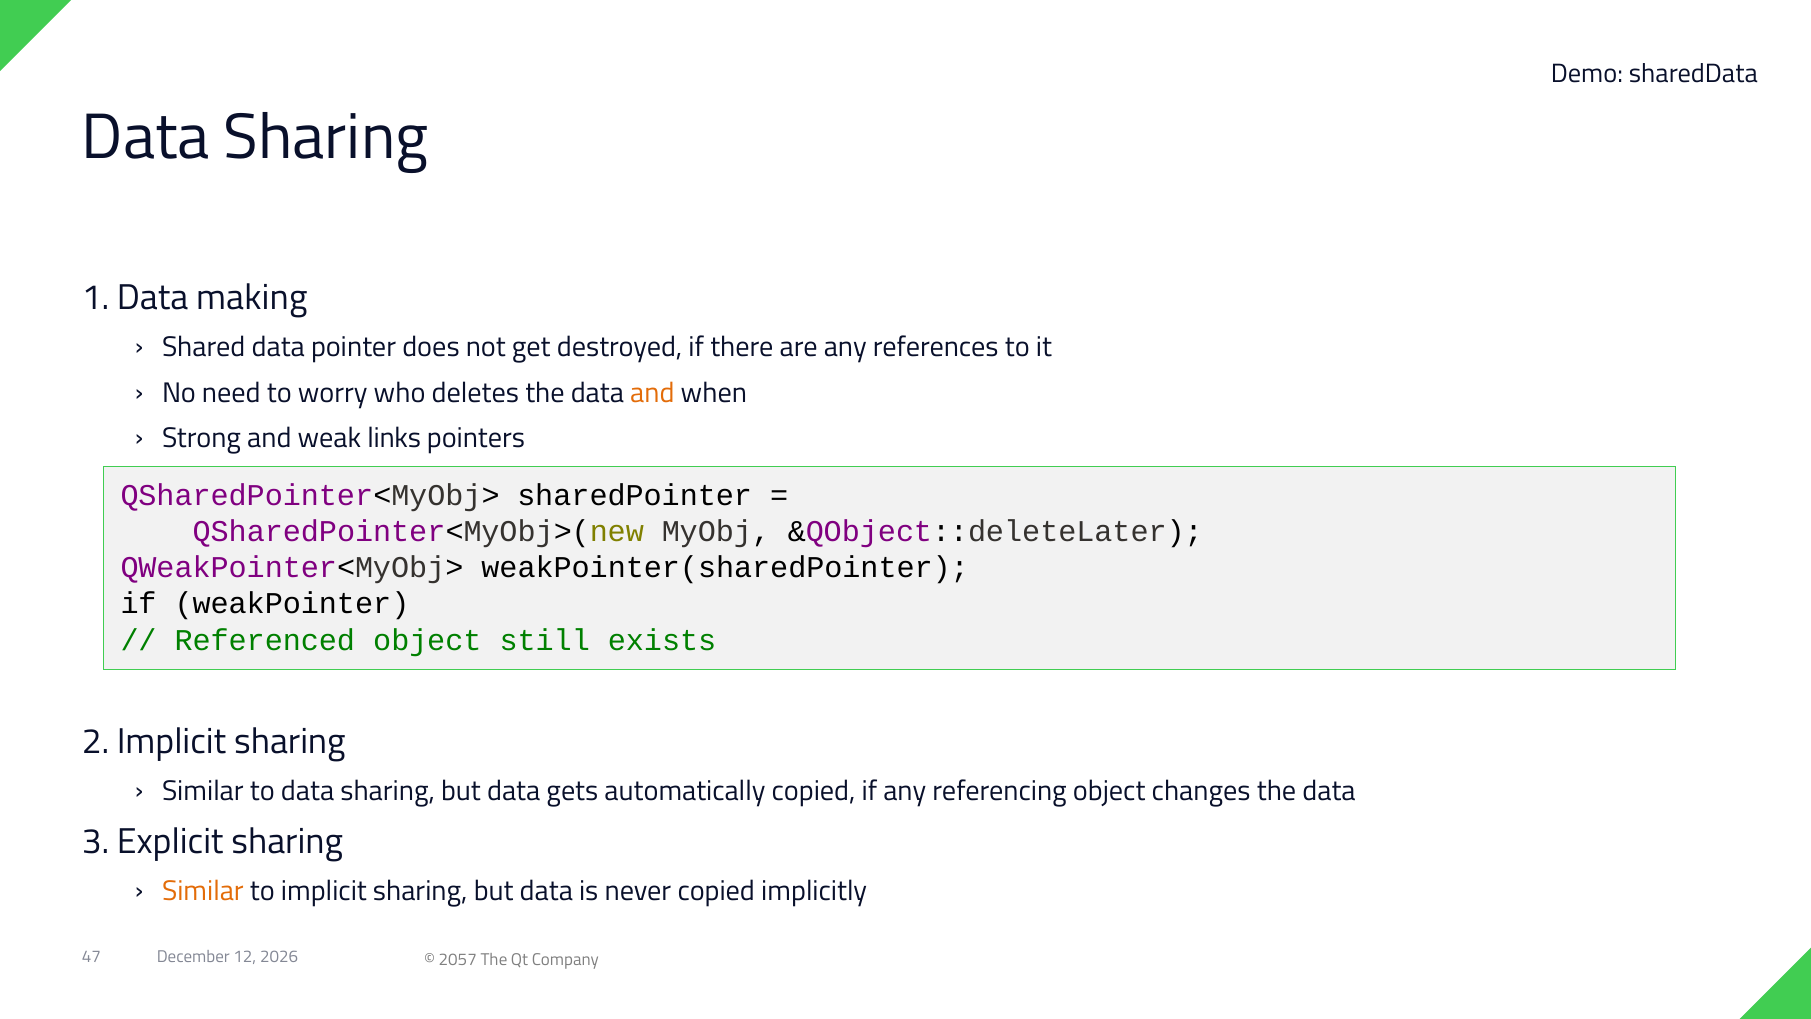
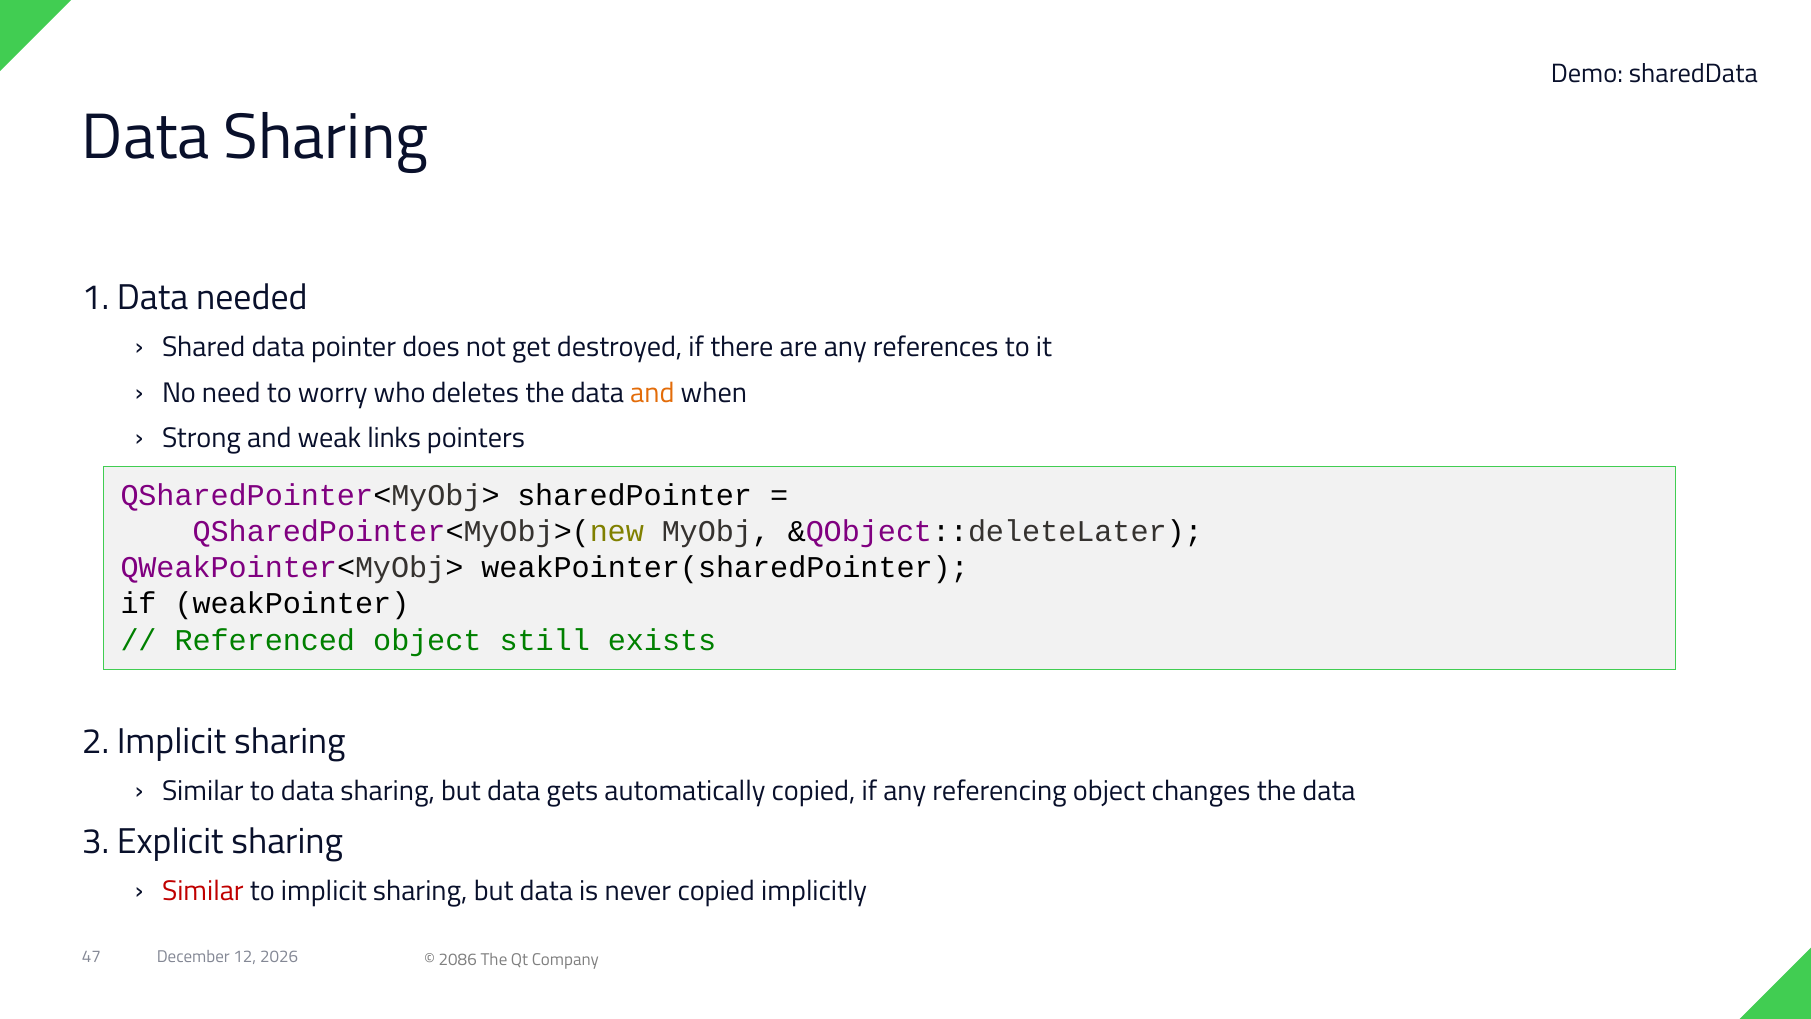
making: making -> needed
Similar at (203, 891) colour: orange -> red
2057: 2057 -> 2086
